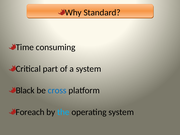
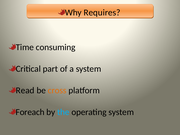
Standard: Standard -> Requires
Black: Black -> Read
cross colour: blue -> orange
